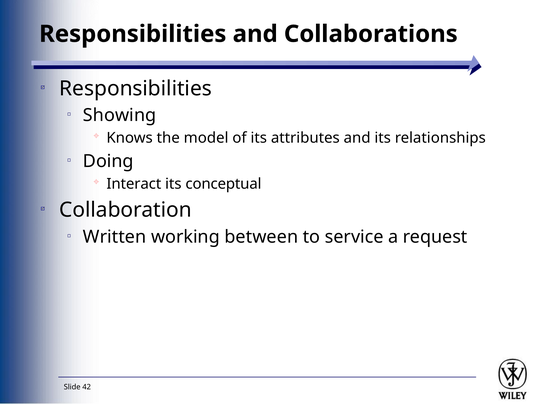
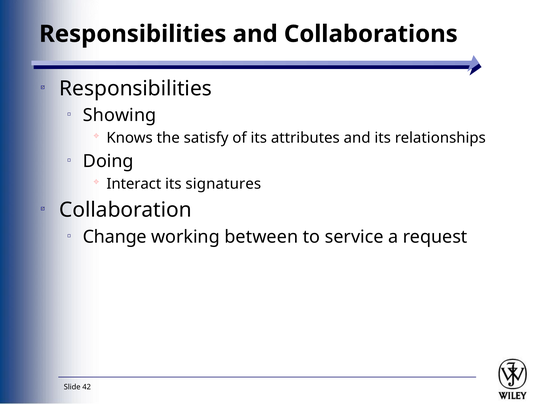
model: model -> satisfy
conceptual: conceptual -> signatures
Written: Written -> Change
